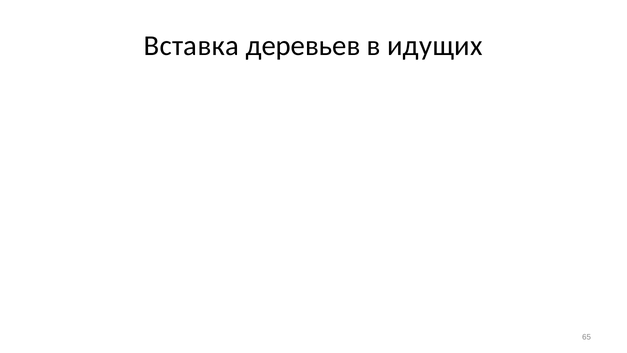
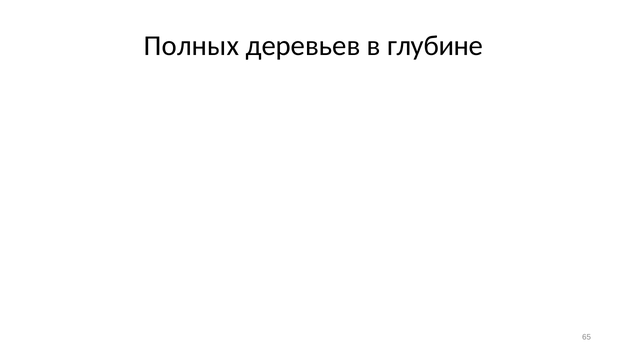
Вставка: Вставка -> Полных
идущих: идущих -> глубине
